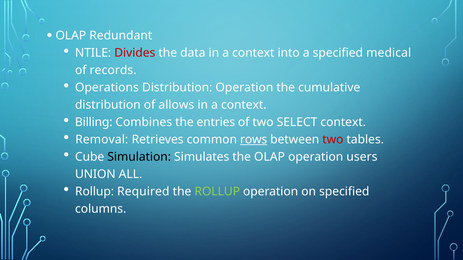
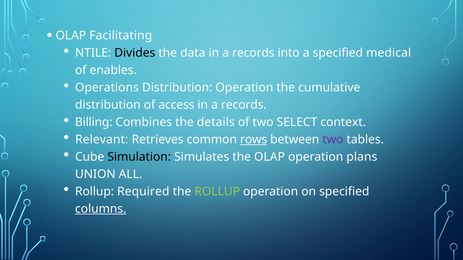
Redundant: Redundant -> Facilitating
Divides colour: red -> black
data in a context: context -> records
records: records -> enables
allows: allows -> access
context at (244, 105): context -> records
entries: entries -> details
Removal: Removal -> Relevant
two at (333, 140) colour: red -> purple
users: users -> plans
columns underline: none -> present
